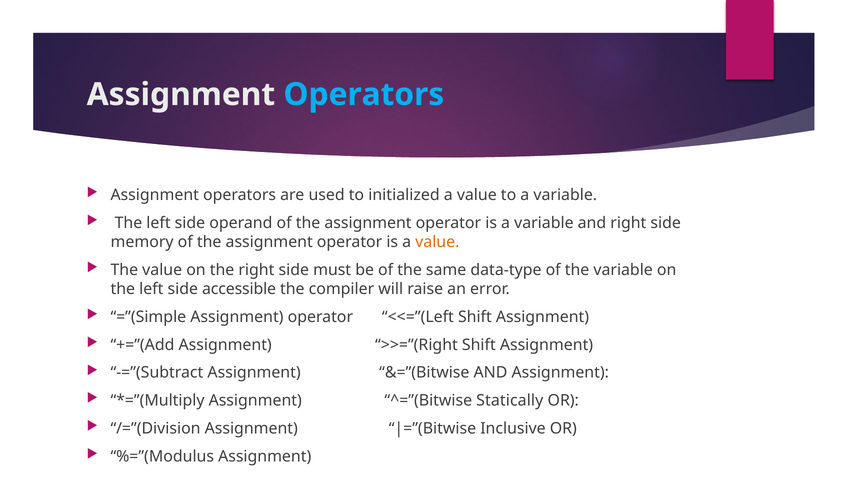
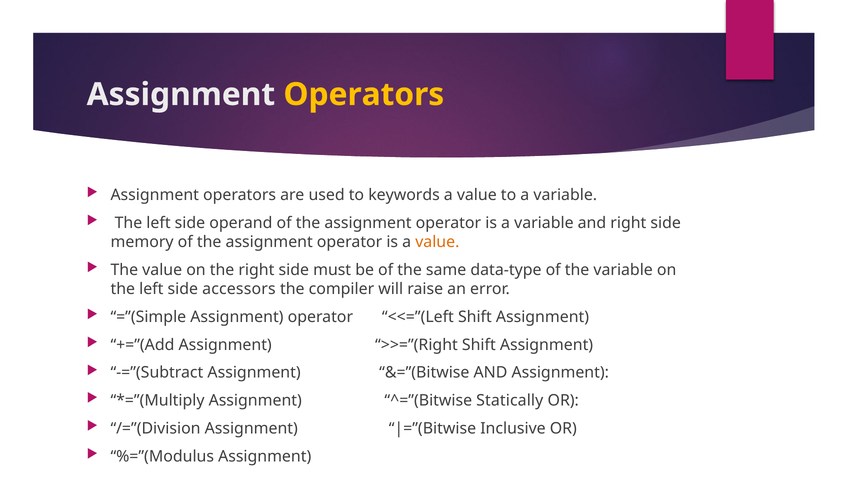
Operators at (364, 95) colour: light blue -> yellow
initialized: initialized -> keywords
accessible: accessible -> accessors
